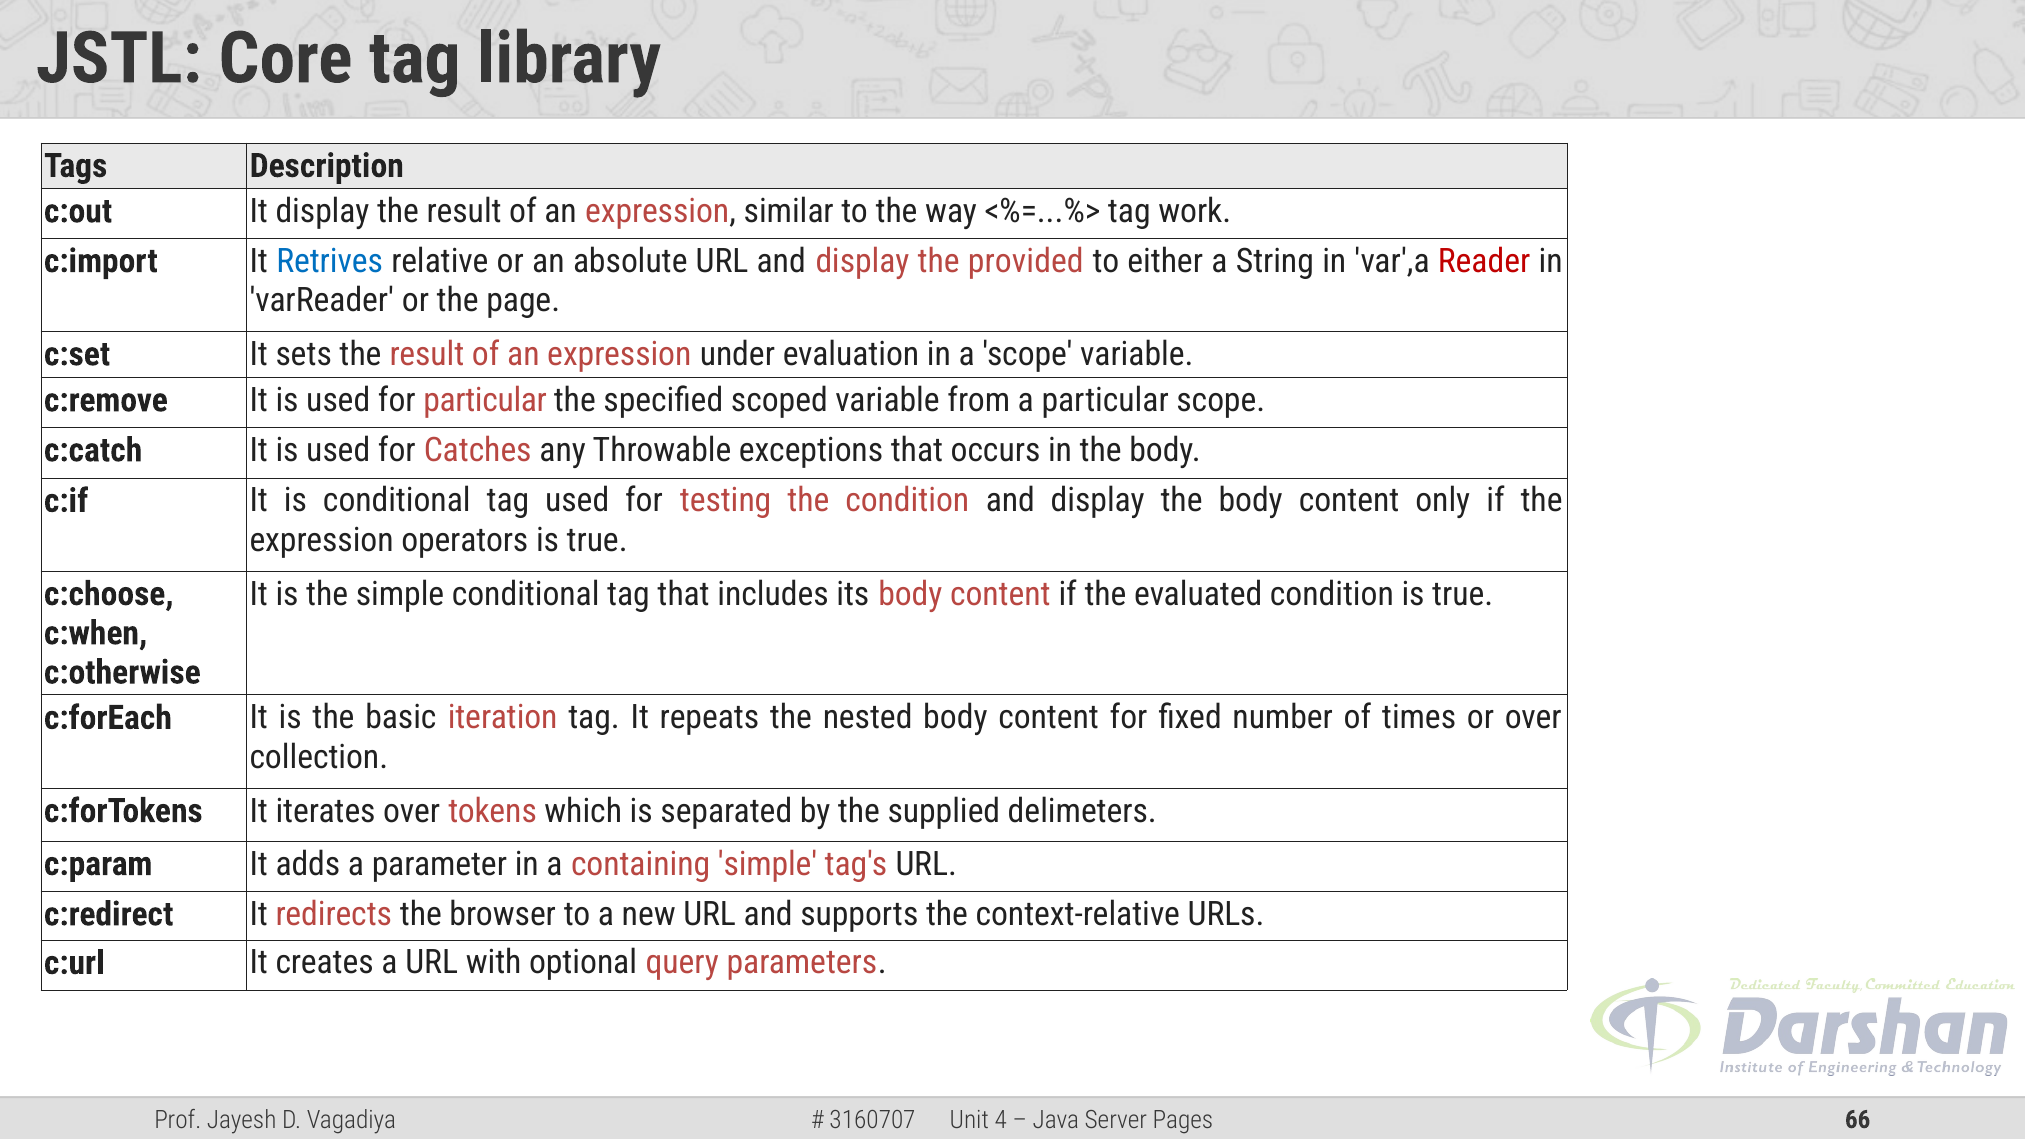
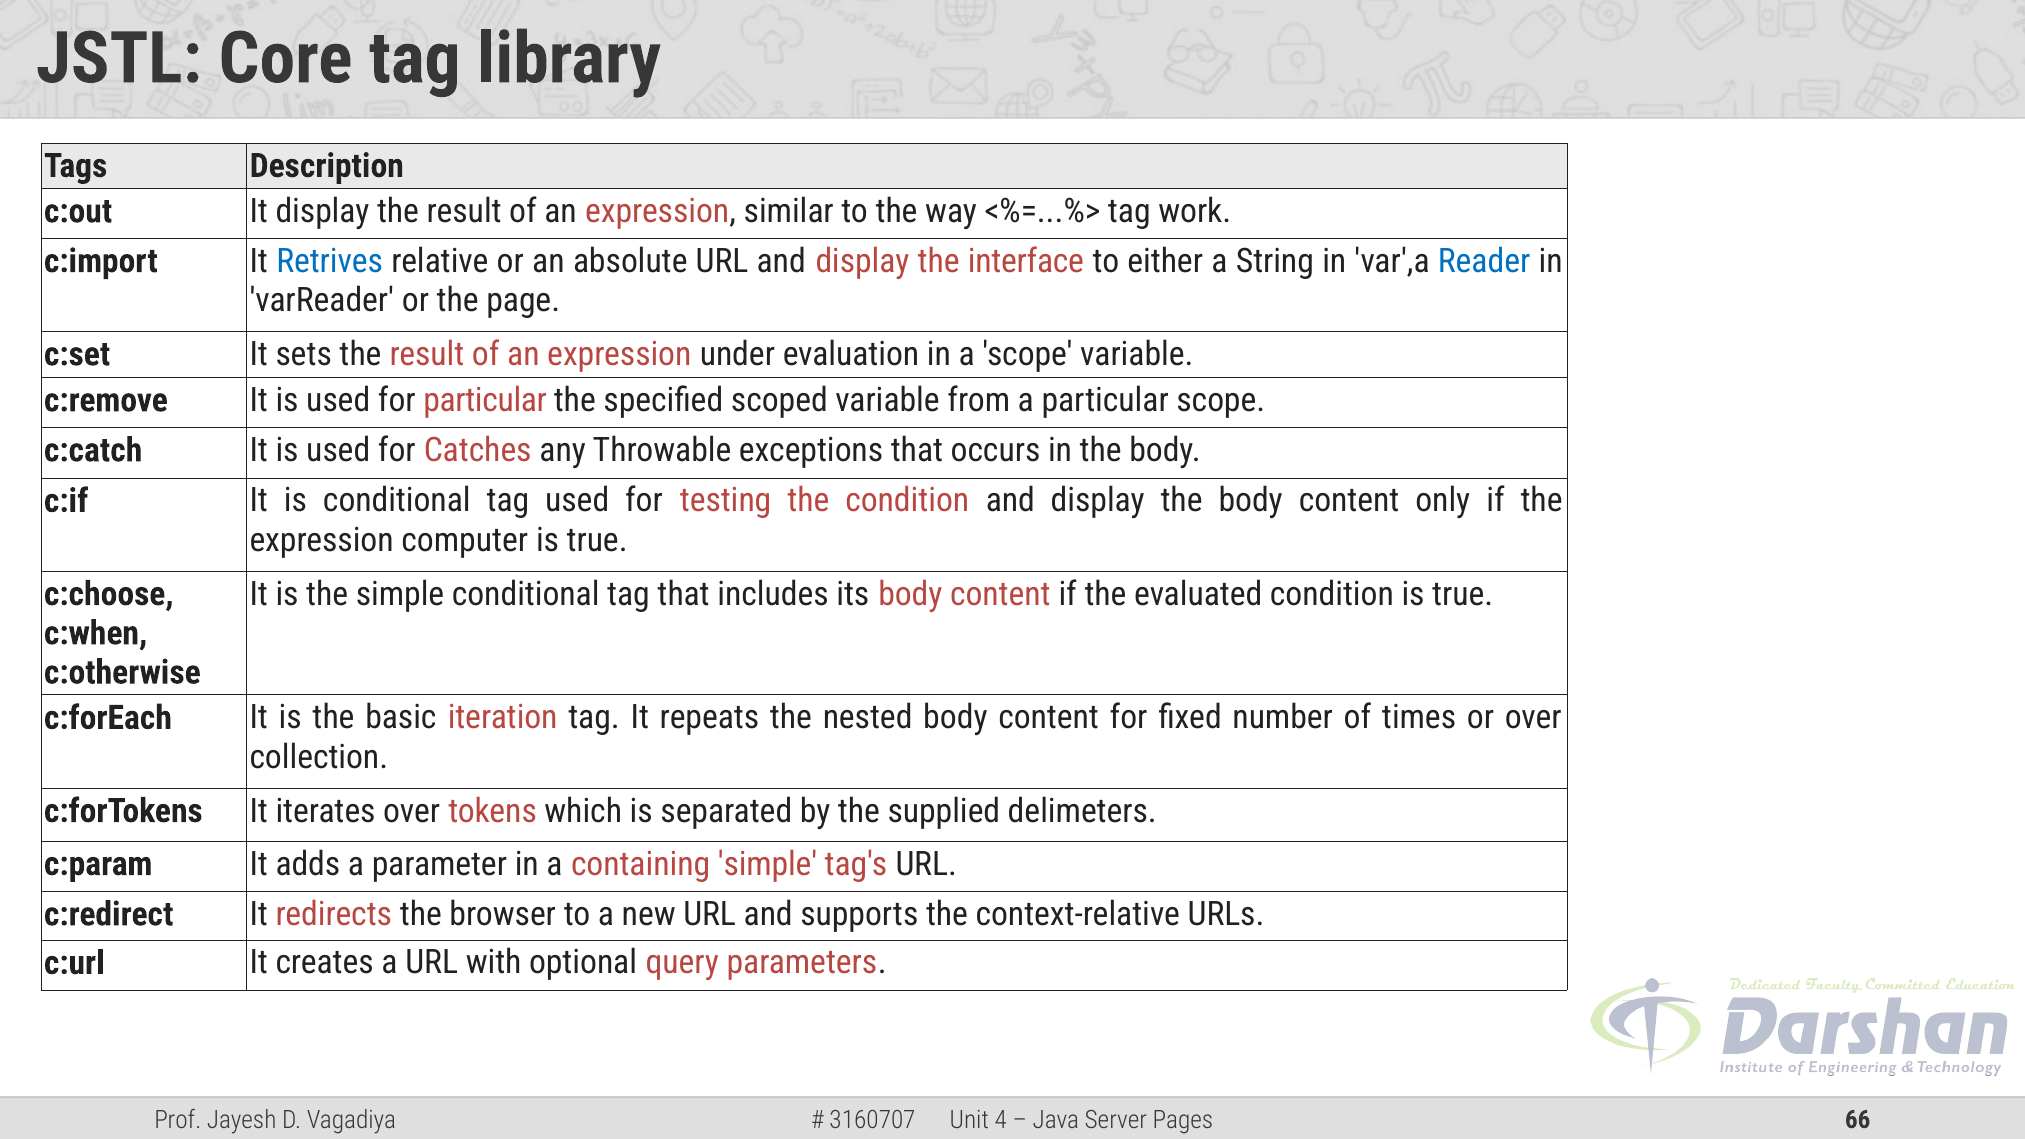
provided: provided -> interface
Reader colour: red -> blue
operators: operators -> computer
